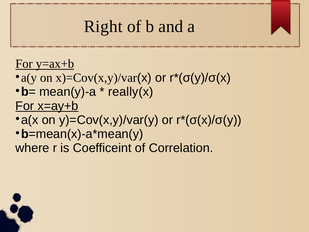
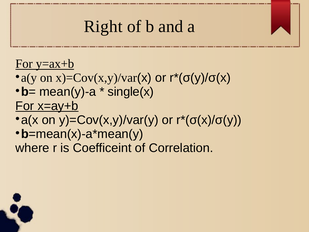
really(x: really(x -> single(x
